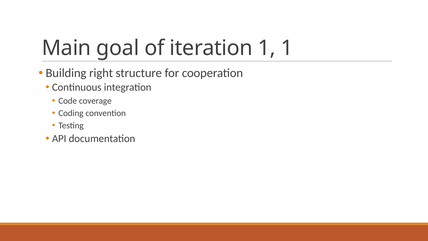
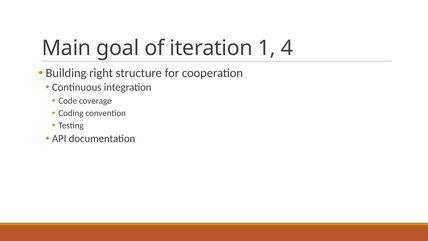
1 1: 1 -> 4
